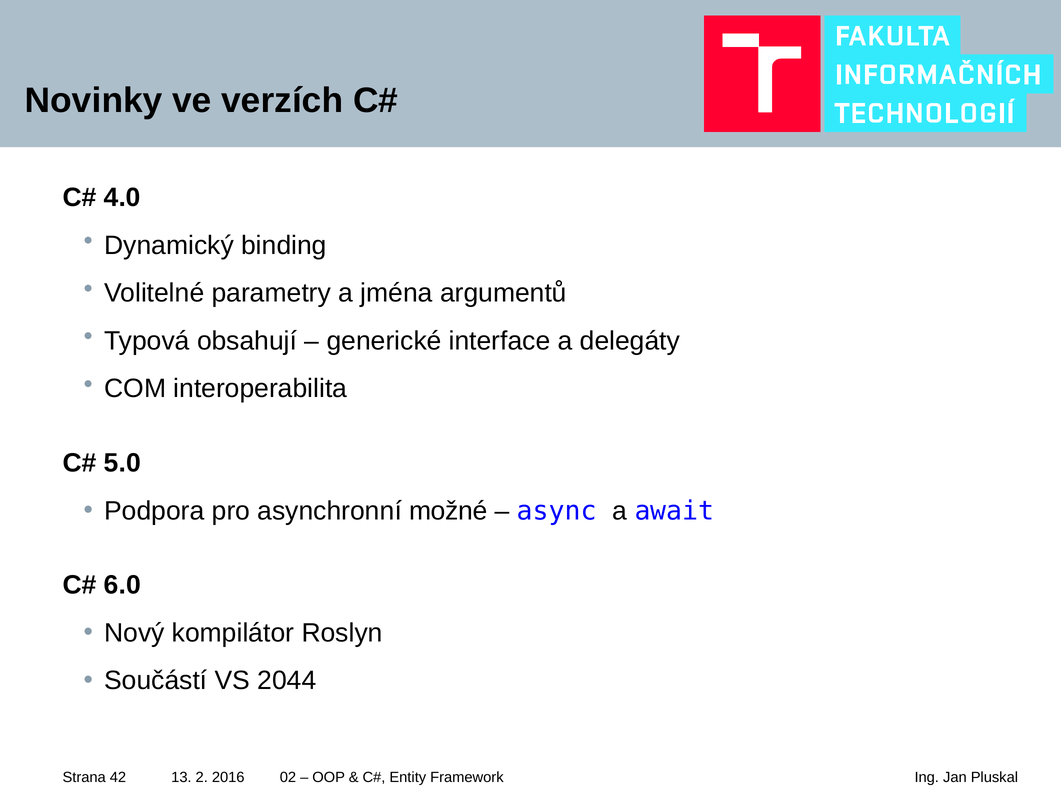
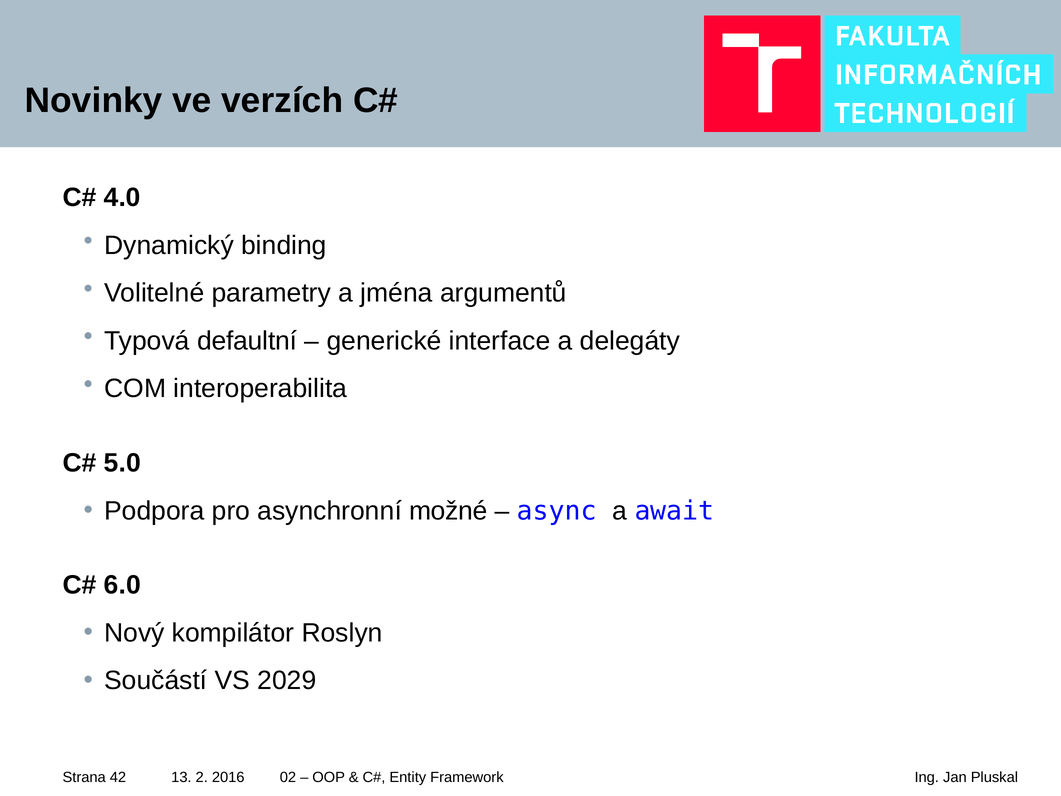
obsahují: obsahují -> defaultní
2044: 2044 -> 2029
